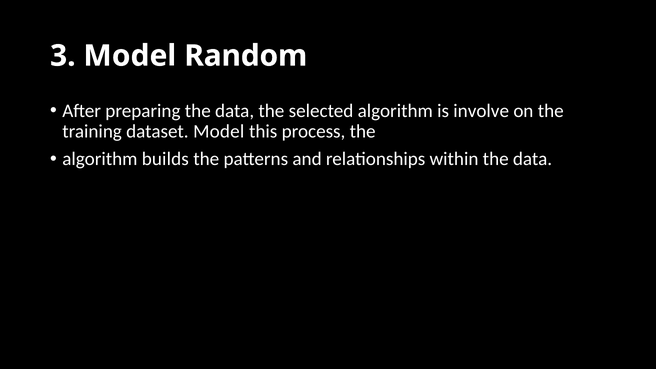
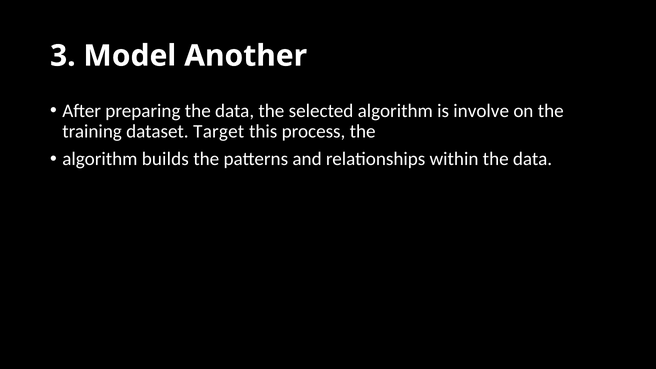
Random: Random -> Another
dataset Model: Model -> Target
